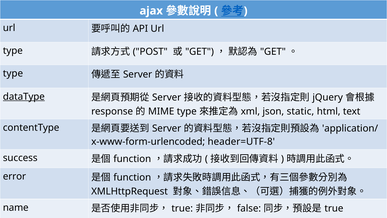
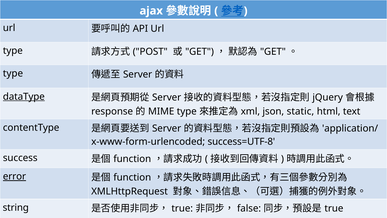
header=UTF-8: header=UTF-8 -> success=UTF-8
error underline: none -> present
name: name -> string
